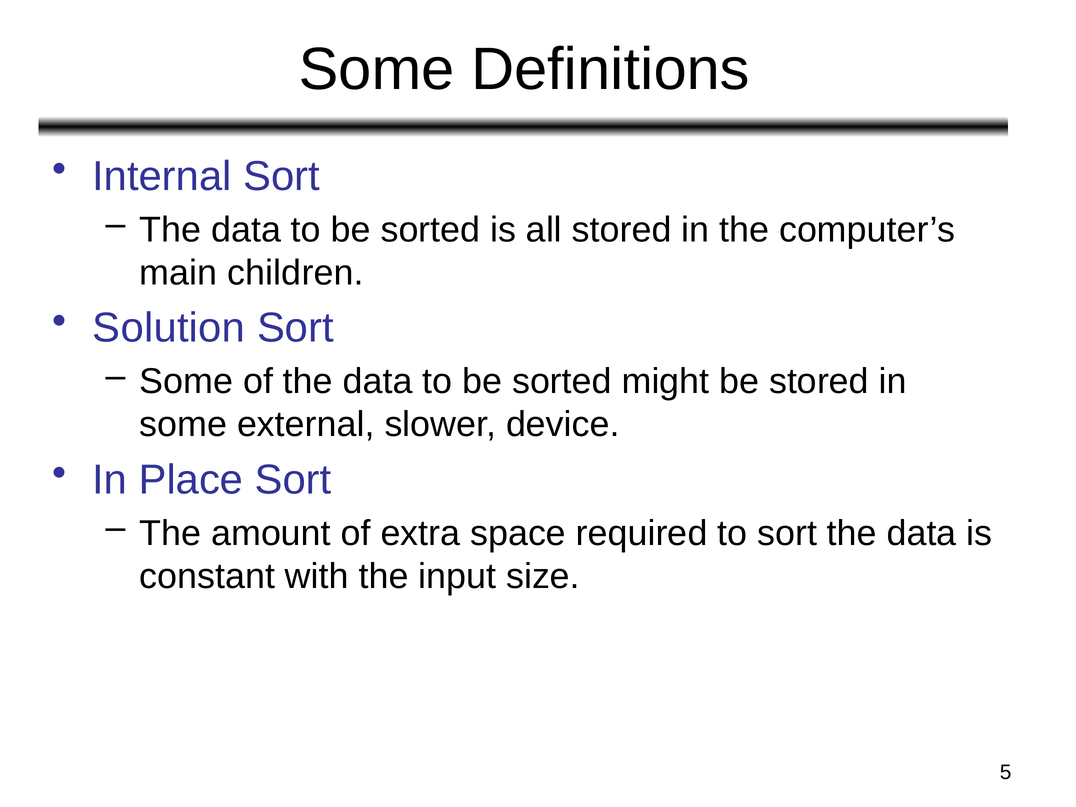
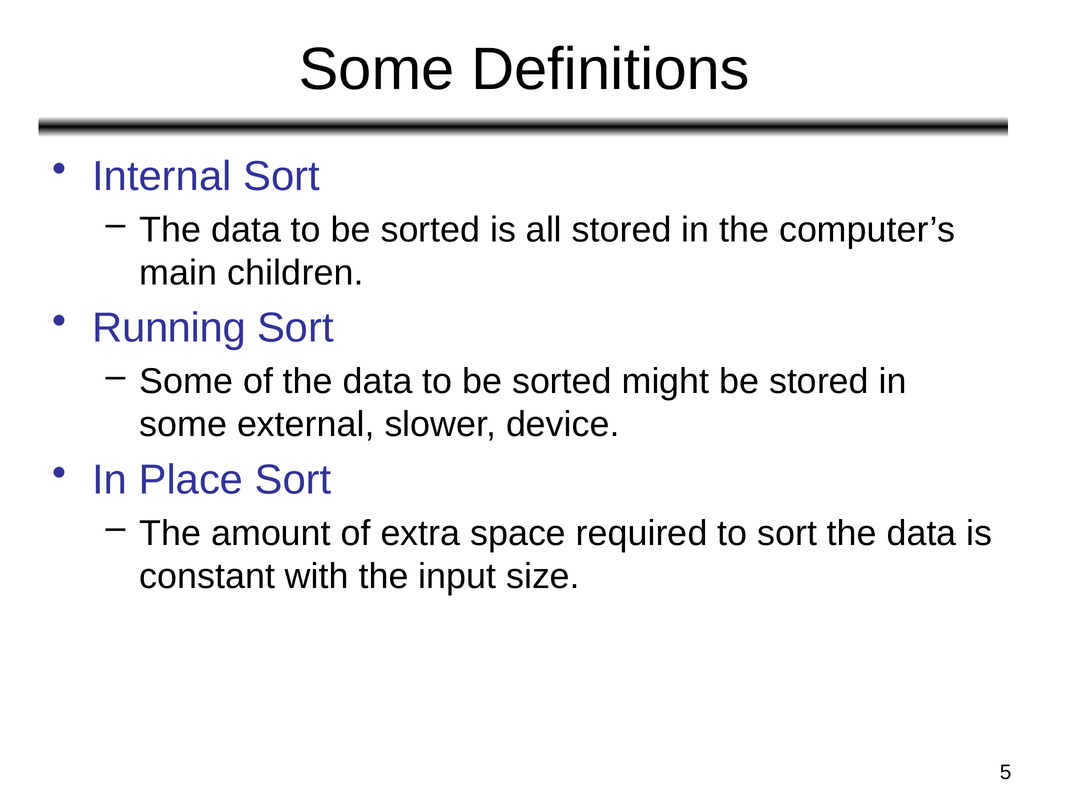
Solution: Solution -> Running
